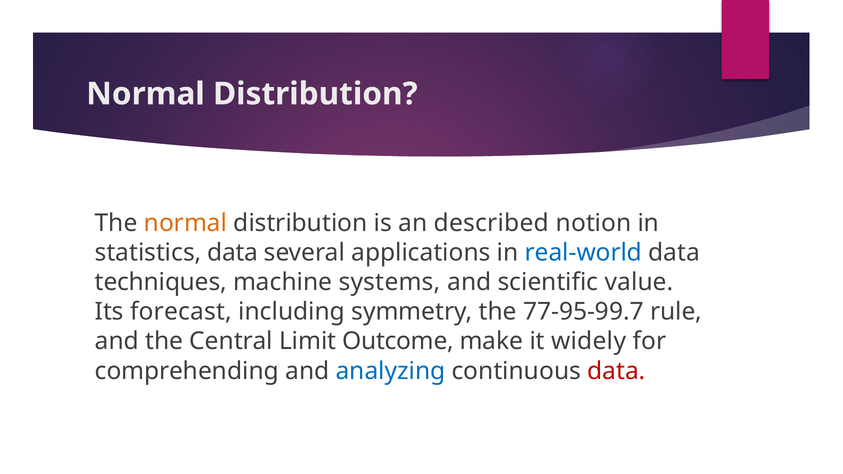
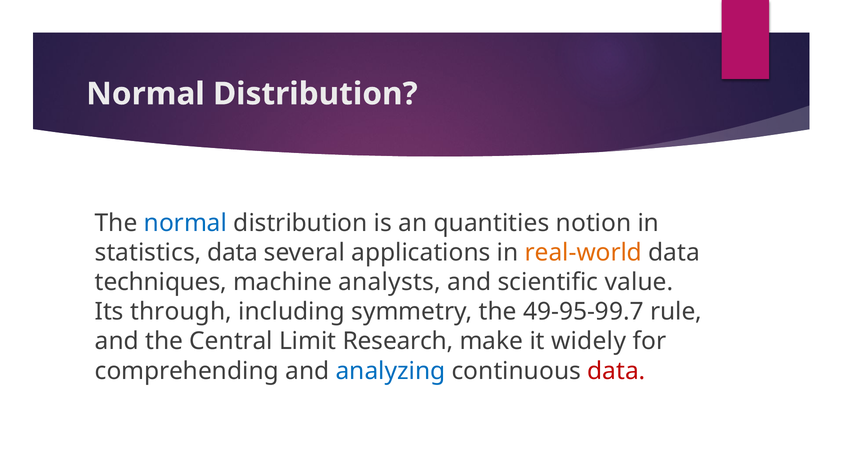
normal at (185, 223) colour: orange -> blue
described: described -> quantities
real-world colour: blue -> orange
systems: systems -> analysts
forecast: forecast -> through
77-95-99.7: 77-95-99.7 -> 49-95-99.7
Outcome: Outcome -> Research
